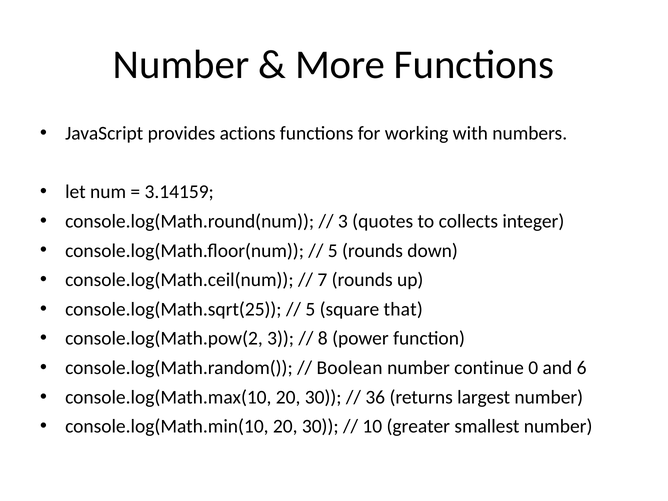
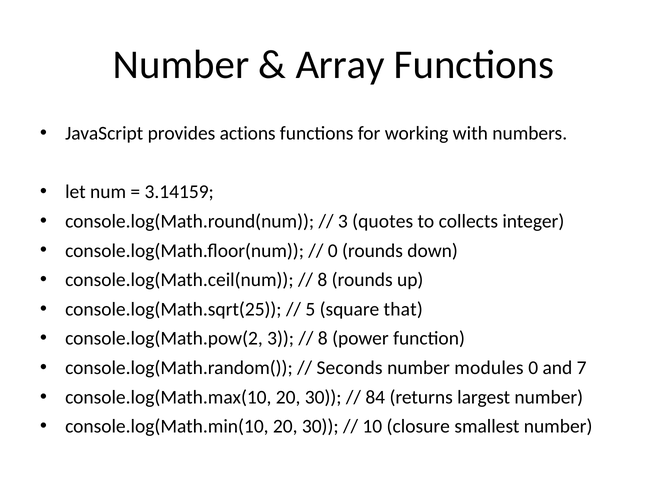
More: More -> Array
5 at (333, 251): 5 -> 0
7 at (322, 280): 7 -> 8
Boolean: Boolean -> Seconds
continue: continue -> modules
6: 6 -> 7
36: 36 -> 84
greater: greater -> closure
